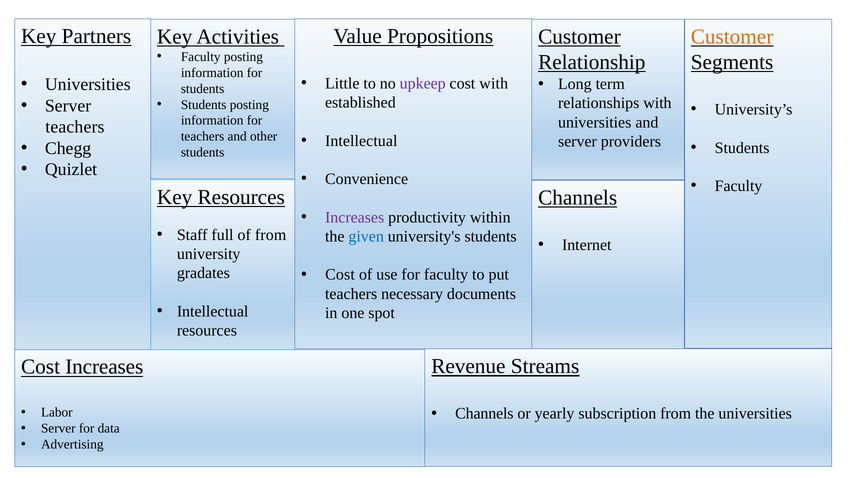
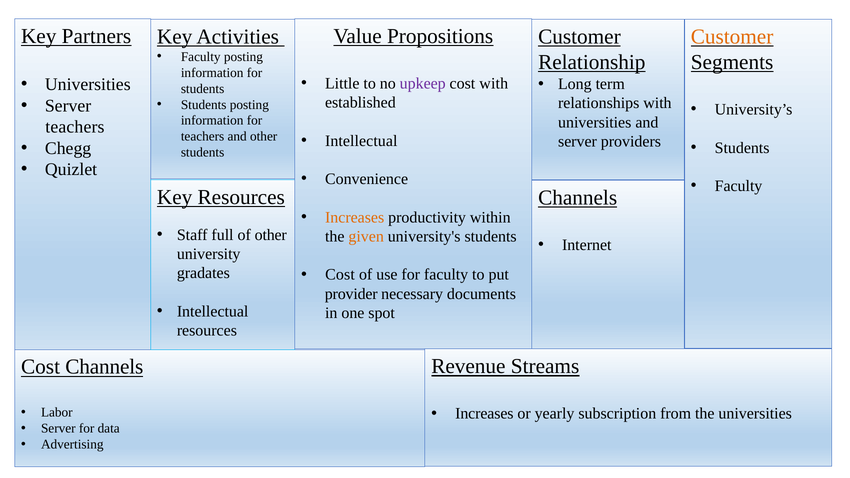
Increases at (355, 217) colour: purple -> orange
of from: from -> other
given colour: blue -> orange
teachers at (351, 294): teachers -> provider
Cost Increases: Increases -> Channels
Channels at (484, 414): Channels -> Increases
